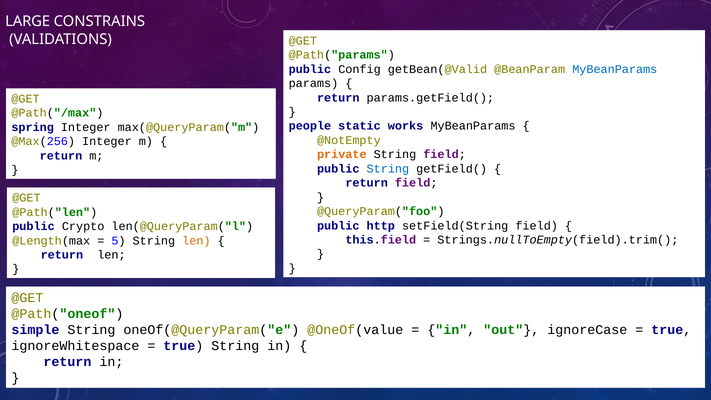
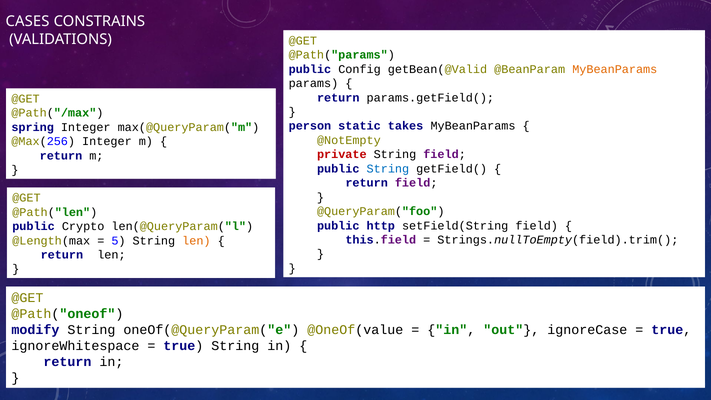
LARGE: LARGE -> CASES
MyBeanParams at (615, 69) colour: blue -> orange
people: people -> person
works: works -> takes
private colour: orange -> red
simple: simple -> modify
